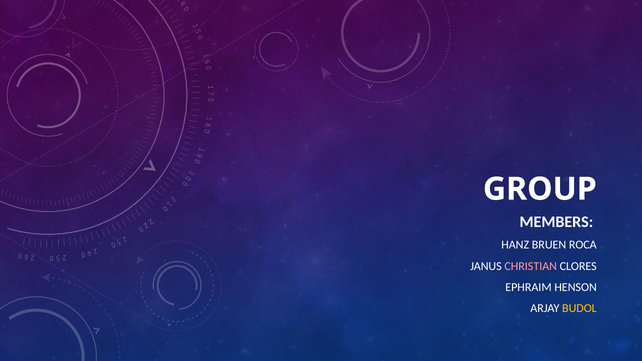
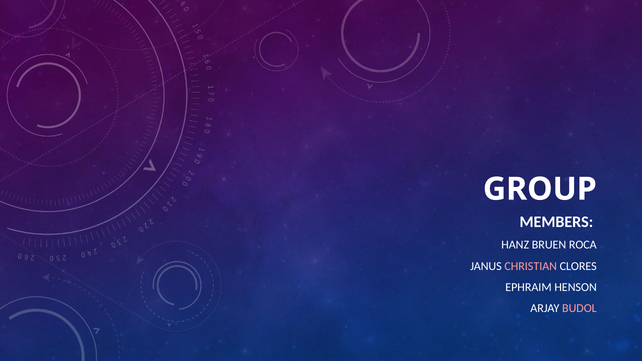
BUDOL colour: yellow -> pink
